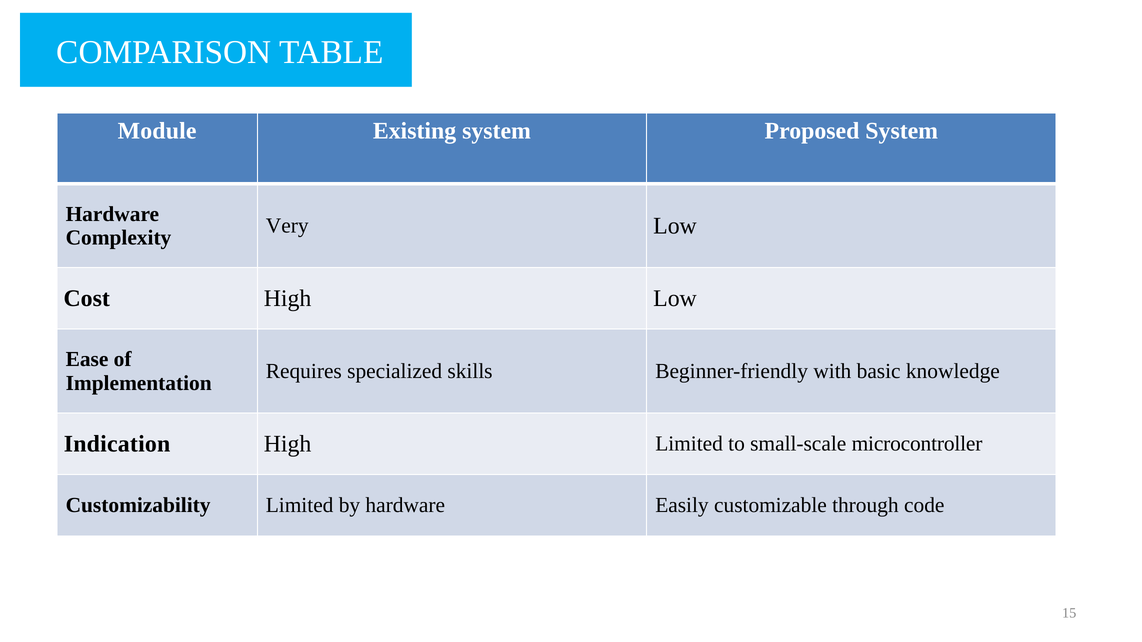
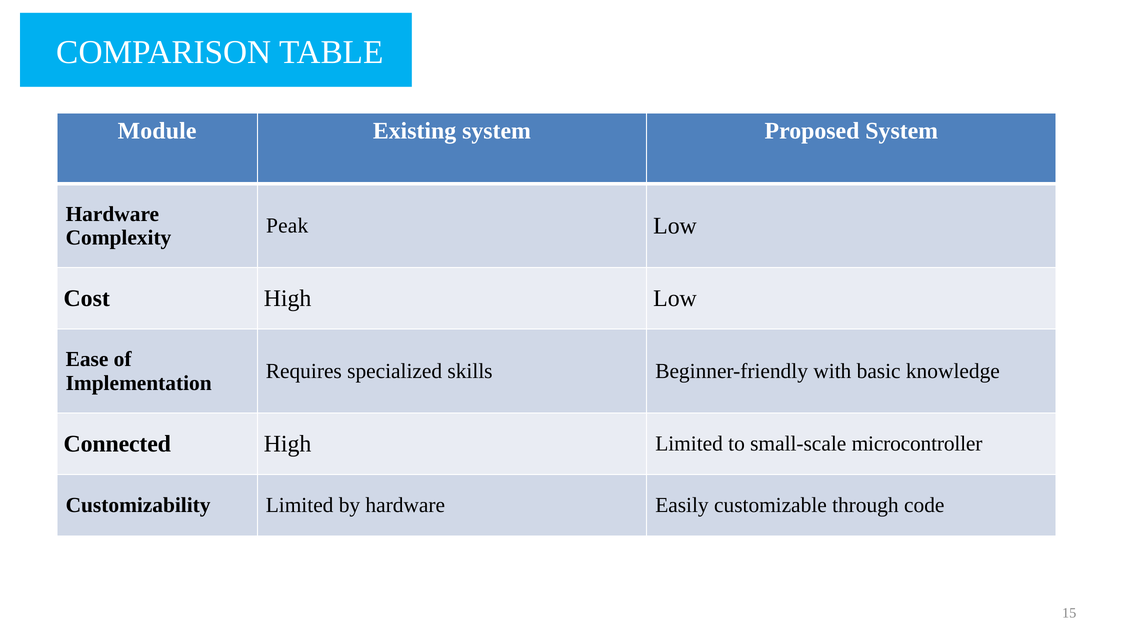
Very: Very -> Peak
Indication: Indication -> Connected
